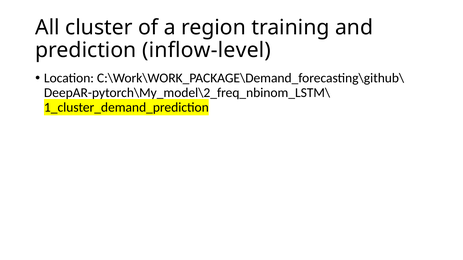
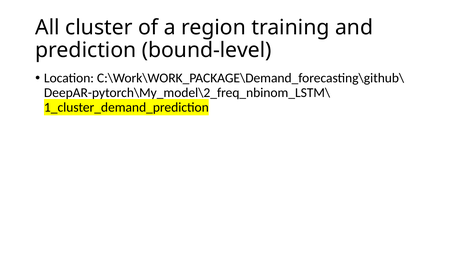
inflow-level: inflow-level -> bound-level
